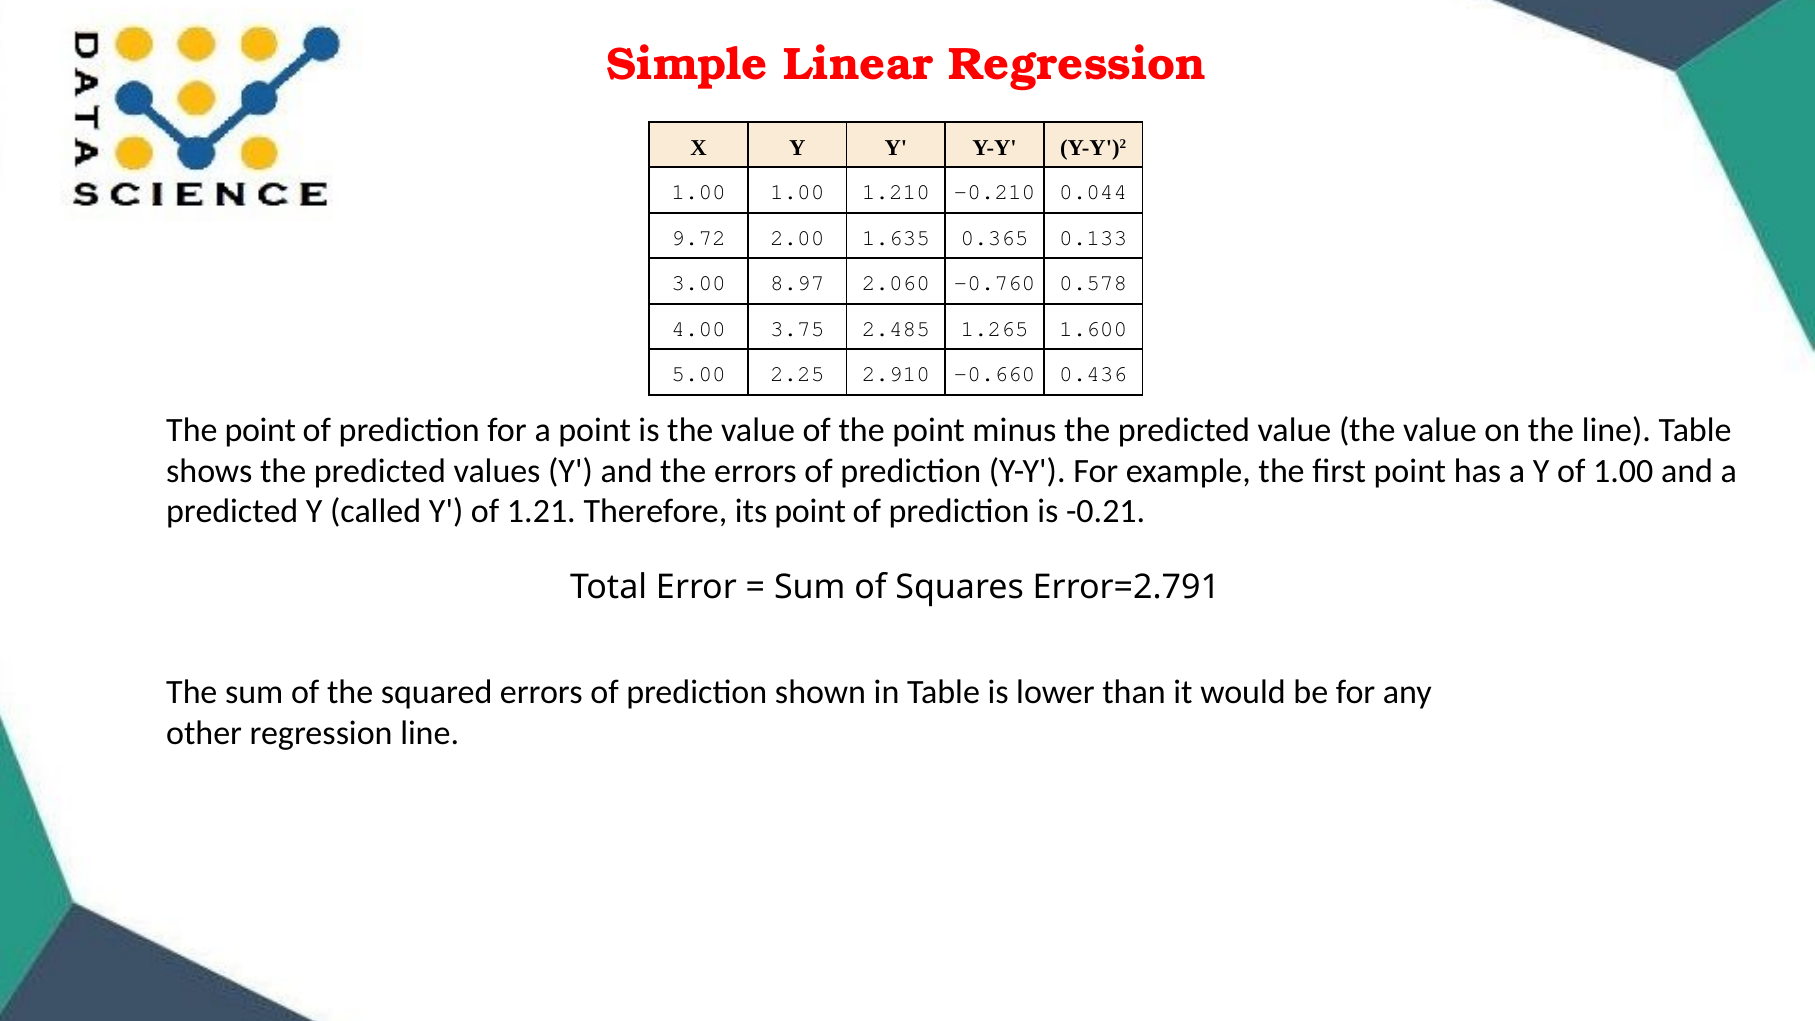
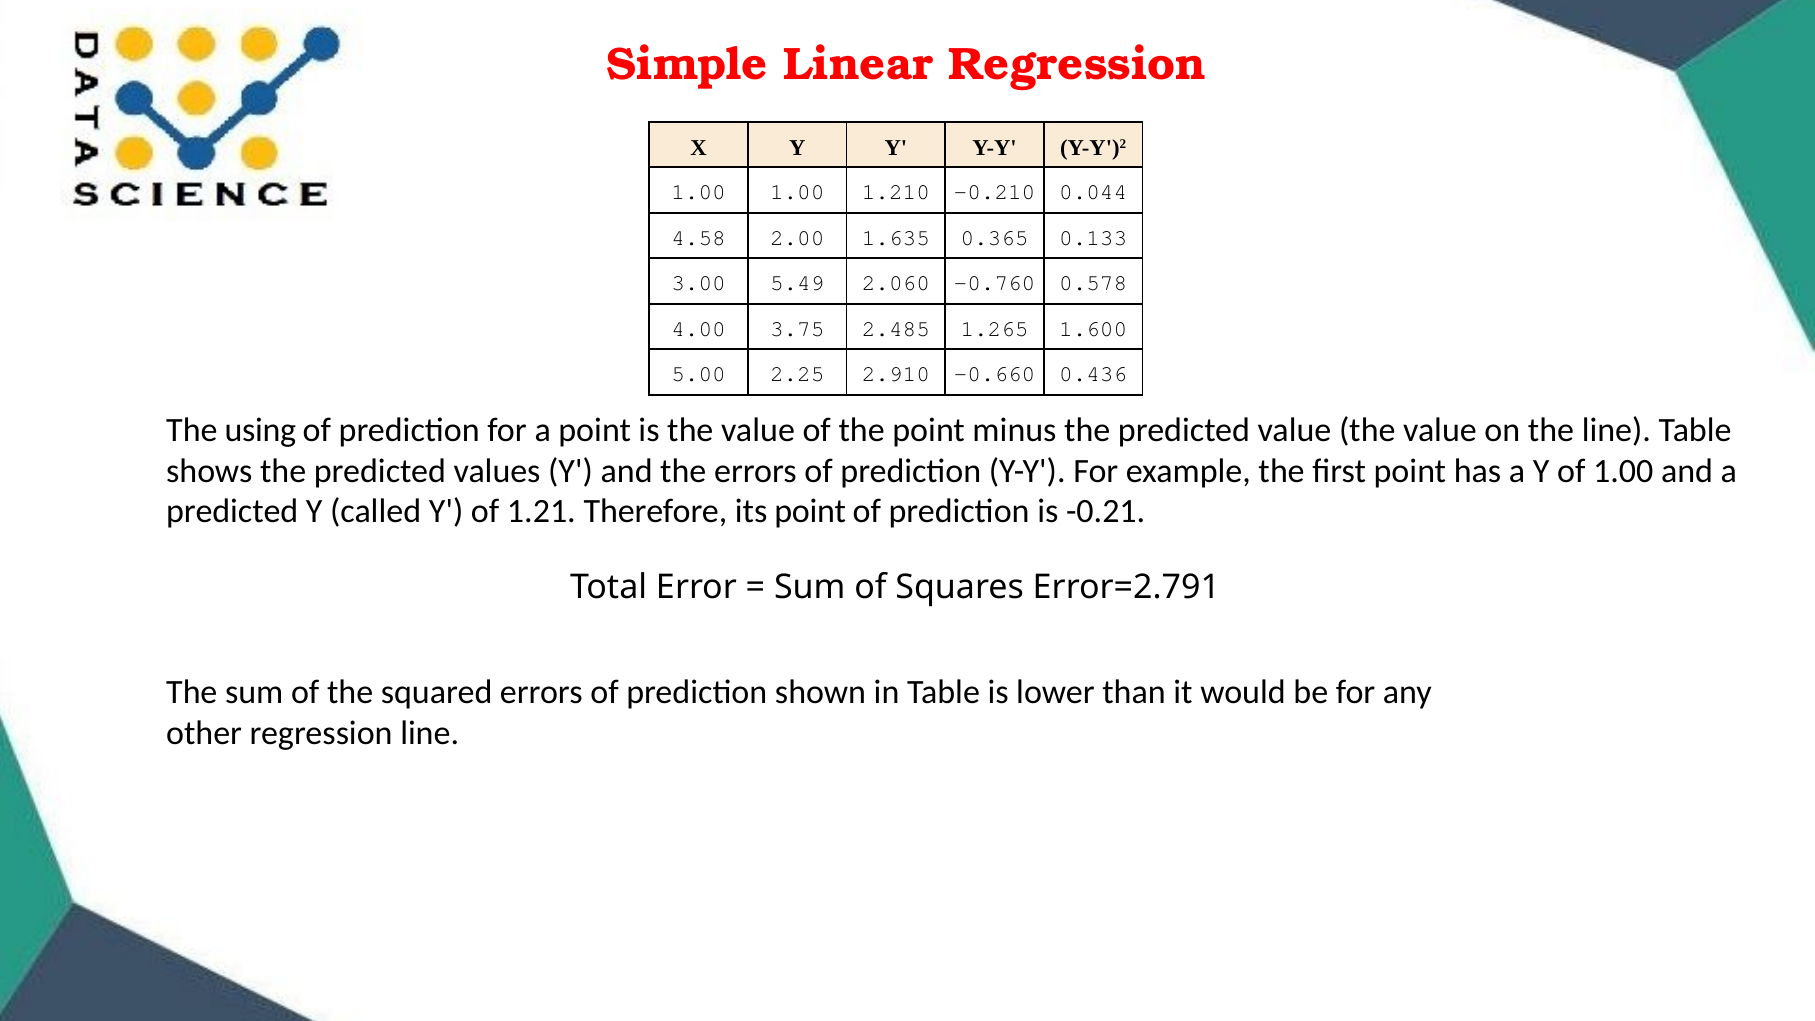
9.72: 9.72 -> 4.58
8.97: 8.97 -> 5.49
point at (260, 430): point -> using
